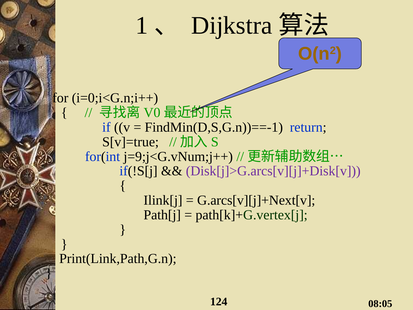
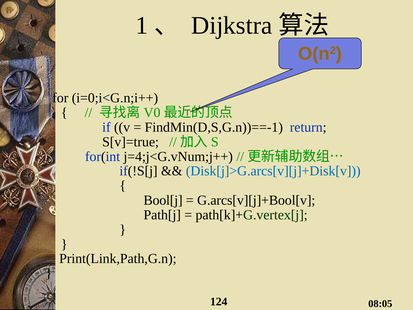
j=9;j<G.vNum;j++: j=9;j<G.vNum;j++ -> j=4;j<G.vNum;j++
Disk[j]>G.arcs[v][j]+Disk[v colour: purple -> blue
Ilink[j: Ilink[j -> Bool[j
G.arcs[v][j]+Next[v: G.arcs[v][j]+Next[v -> G.arcs[v][j]+Bool[v
